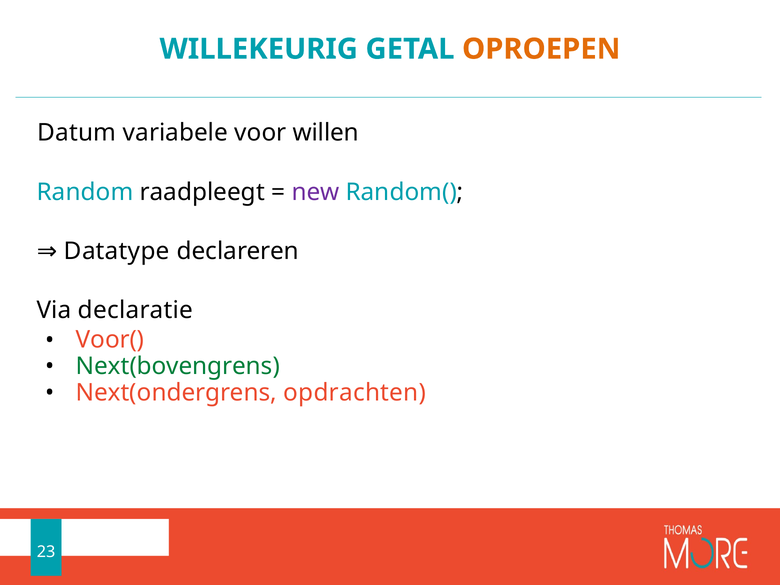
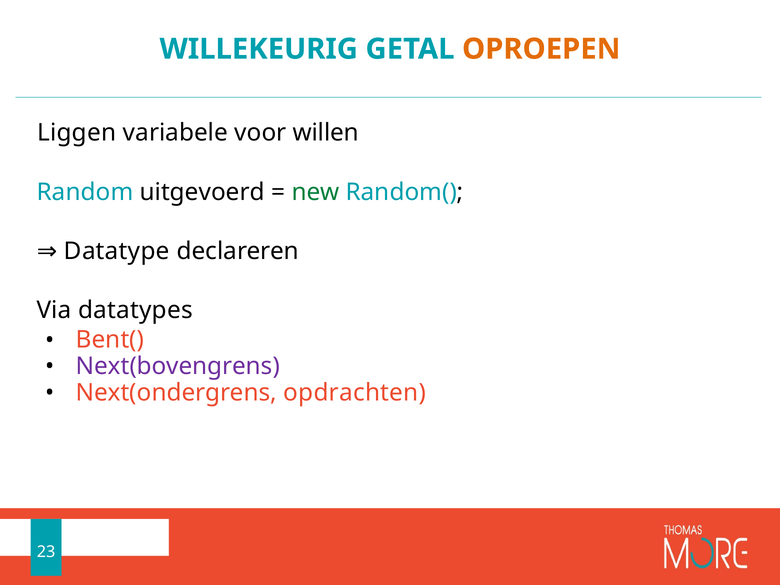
Datum: Datum -> Liggen
raadpleegt: raadpleegt -> uitgevoerd
new colour: purple -> green
declaratie: declaratie -> datatypes
Voor(: Voor( -> Bent(
Next(bovengrens colour: green -> purple
